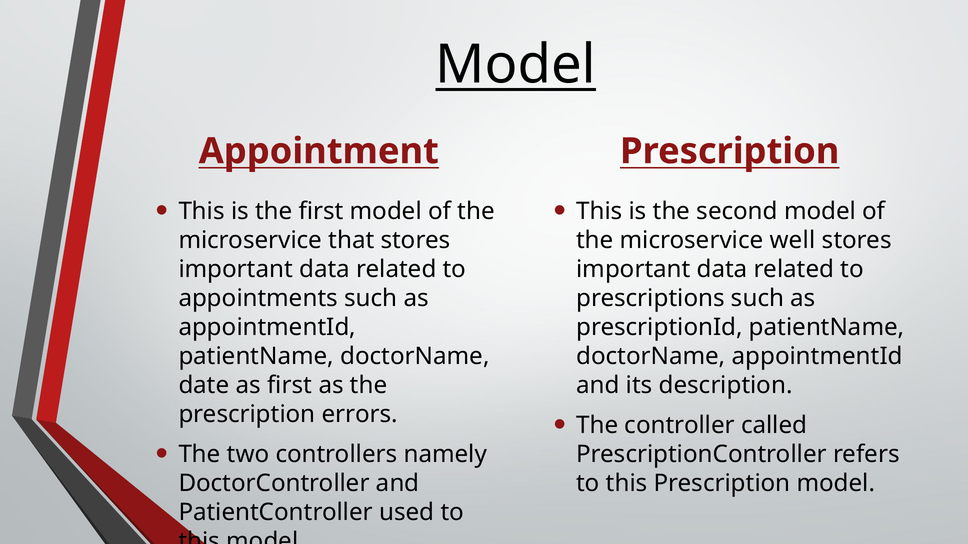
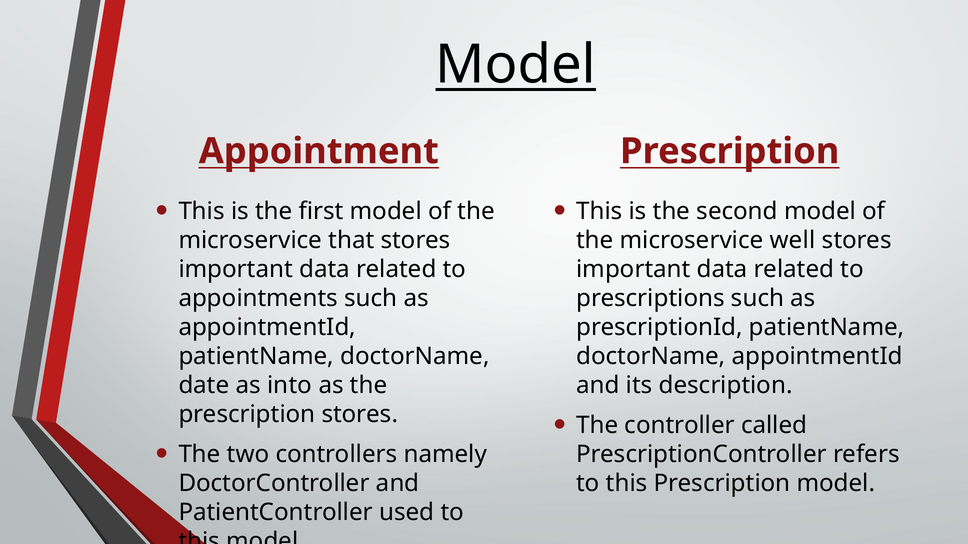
as first: first -> into
prescription errors: errors -> stores
